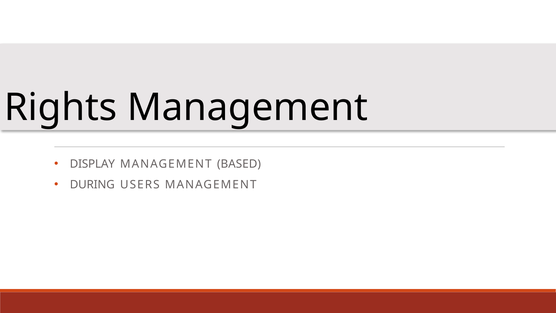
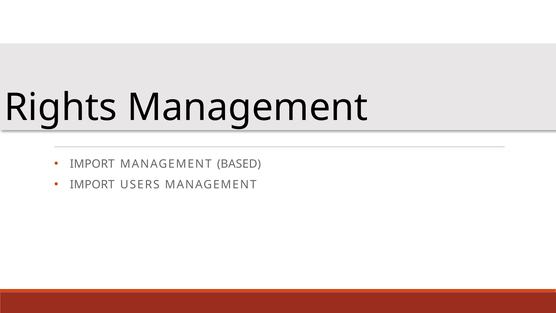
DISPLAY at (92, 164): DISPLAY -> IMPORT
DURING at (92, 184): DURING -> IMPORT
